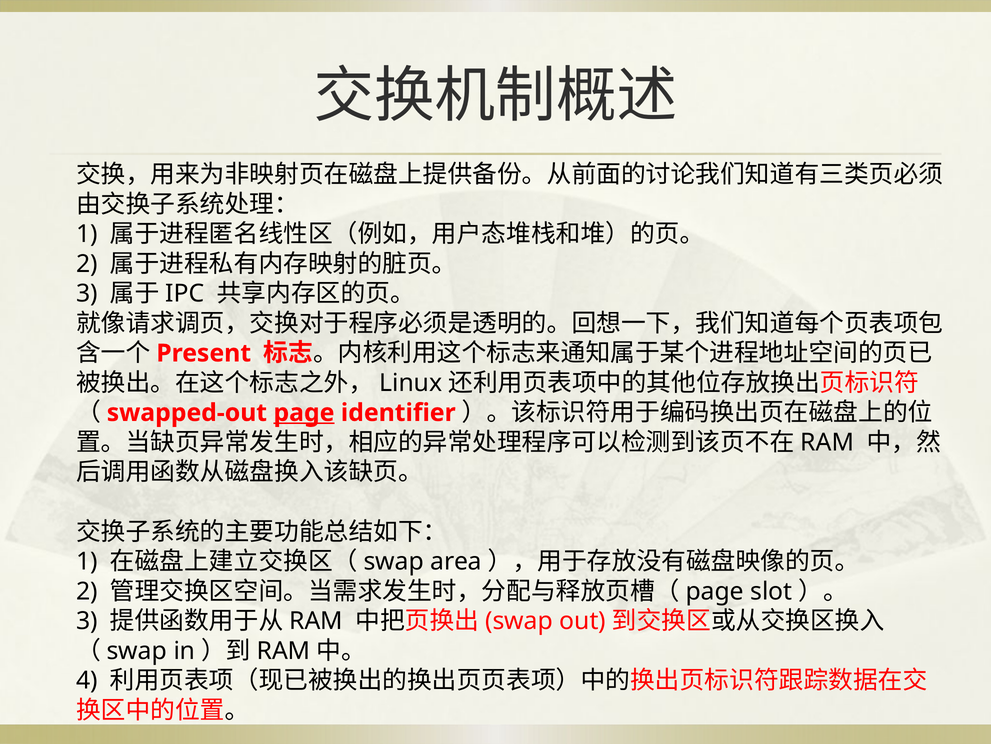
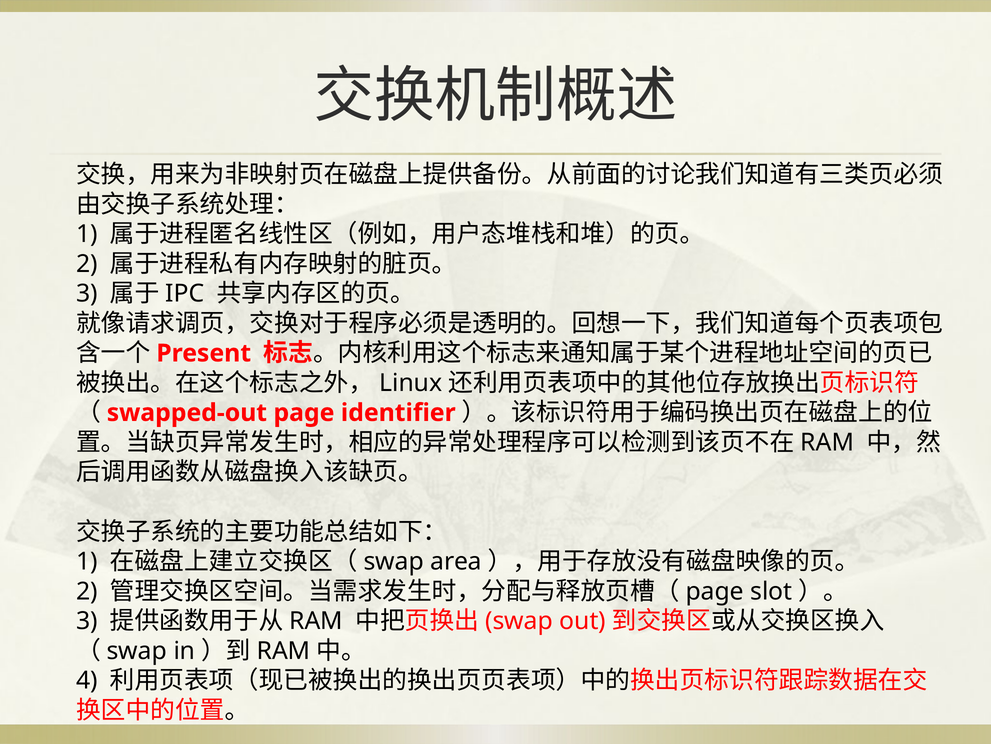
page underline: present -> none
